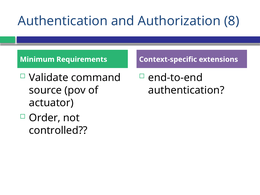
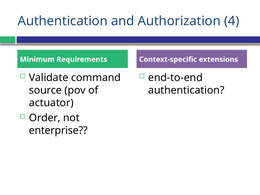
8: 8 -> 4
controlled: controlled -> enterprise
